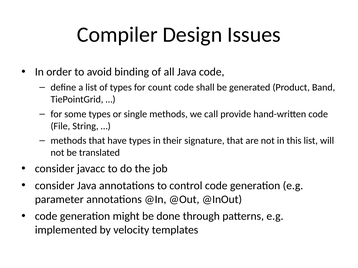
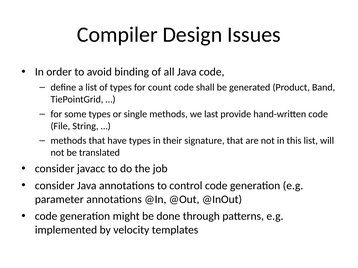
call: call -> last
